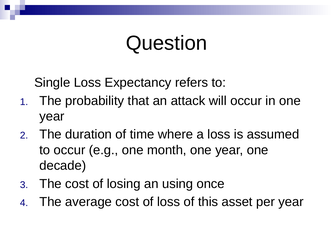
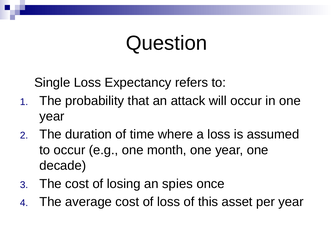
using: using -> spies
